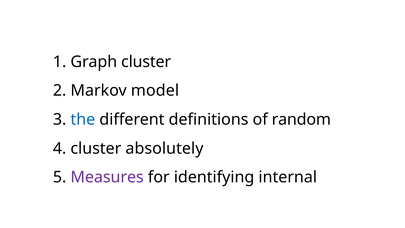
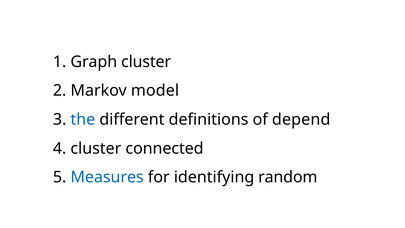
random: random -> depend
absolutely: absolutely -> connected
Measures colour: purple -> blue
internal: internal -> random
